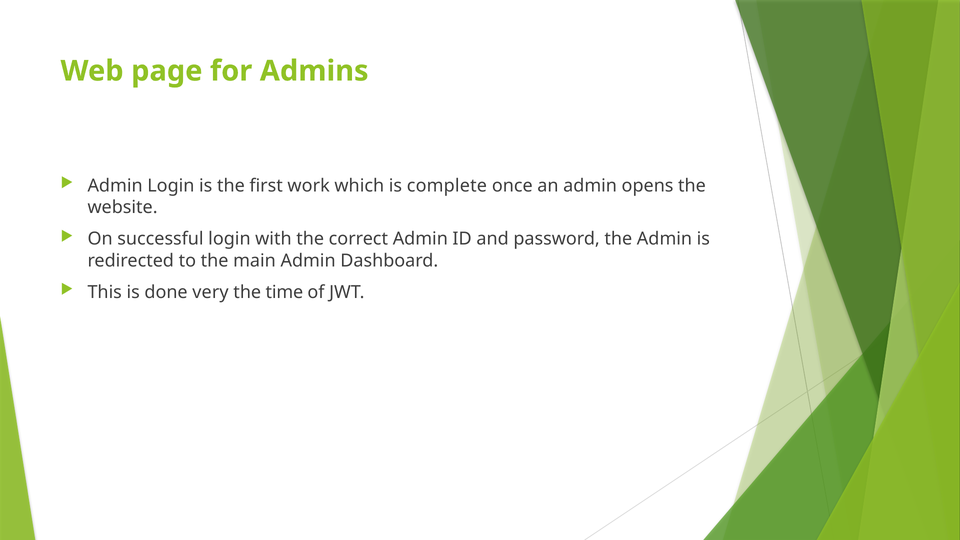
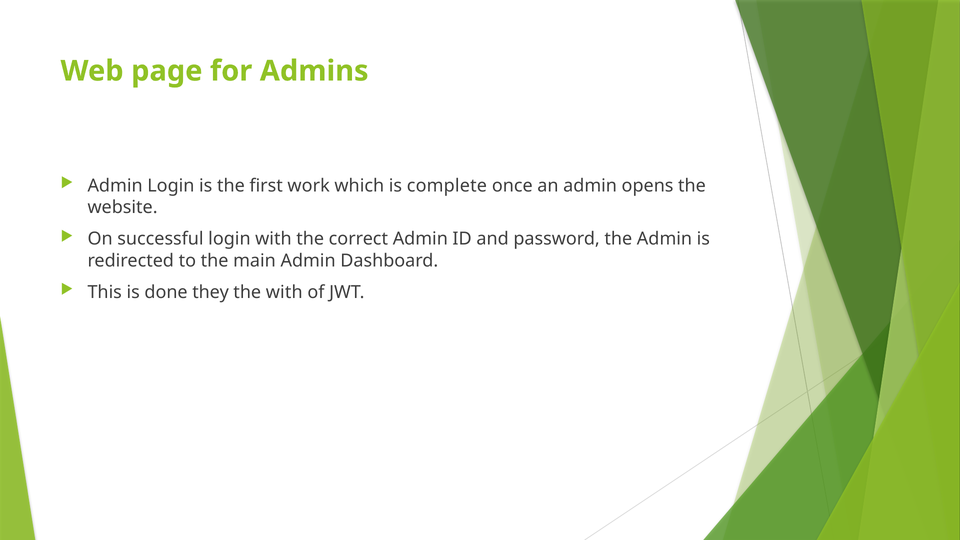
very: very -> they
the time: time -> with
